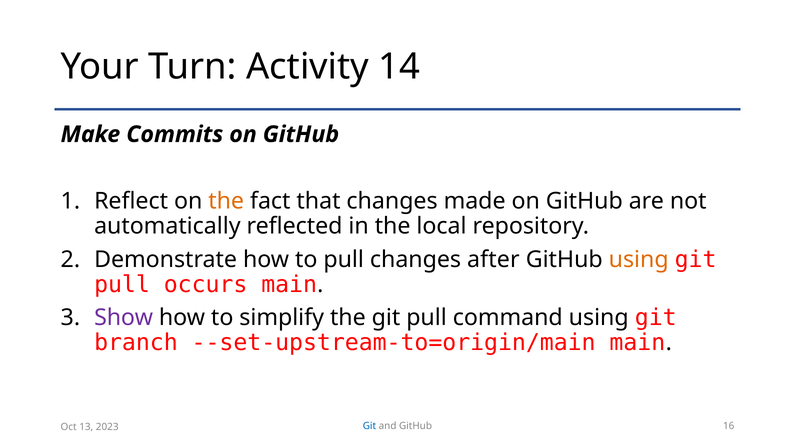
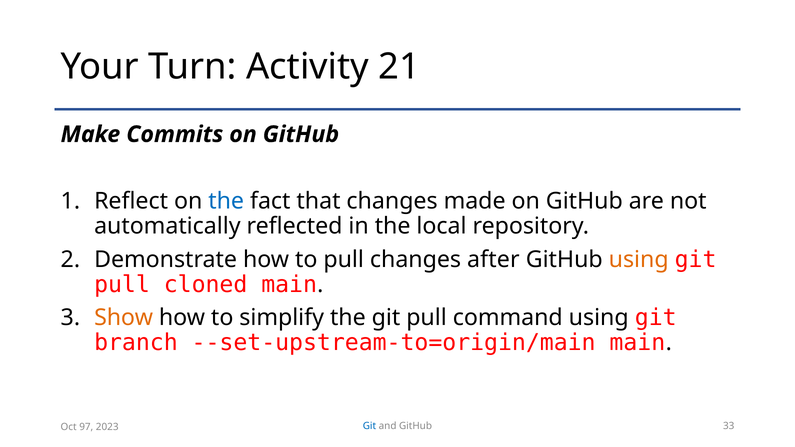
14: 14 -> 21
the at (226, 201) colour: orange -> blue
occurs: occurs -> cloned
Show colour: purple -> orange
16: 16 -> 33
13: 13 -> 97
